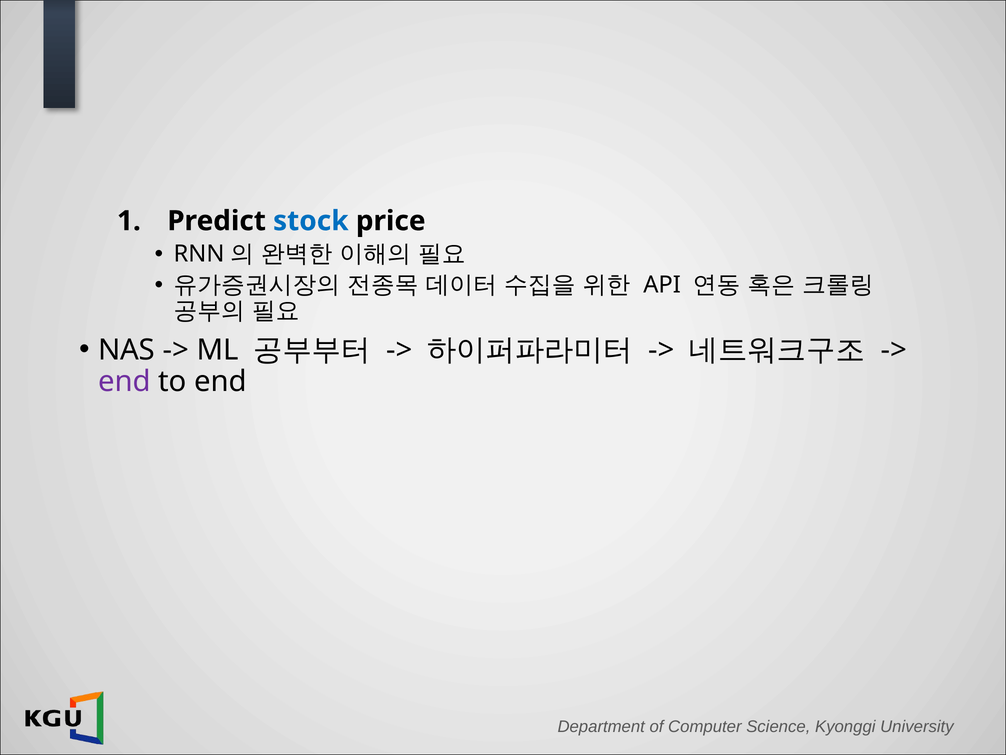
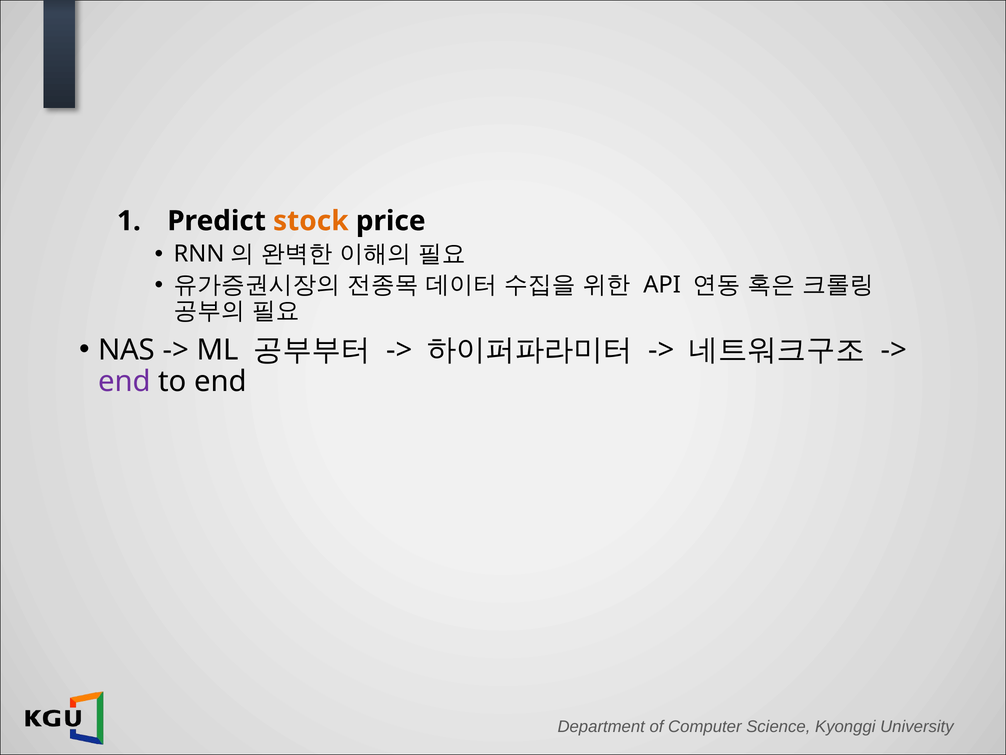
stock colour: blue -> orange
